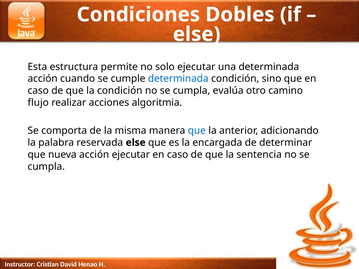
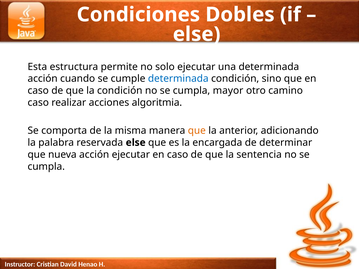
evalúa: evalúa -> mayor
flujo at (38, 103): flujo -> caso
que at (197, 131) colour: blue -> orange
